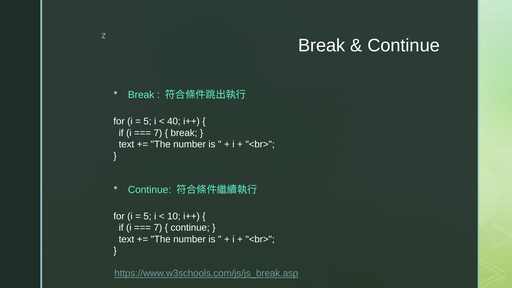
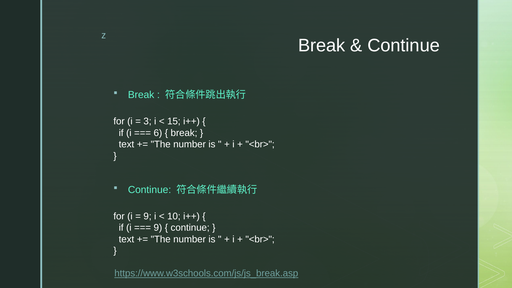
5 at (148, 121): 5 -> 3
40: 40 -> 15
7 at (158, 133): 7 -> 6
5 at (148, 216): 5 -> 9
7 at (158, 228): 7 -> 9
